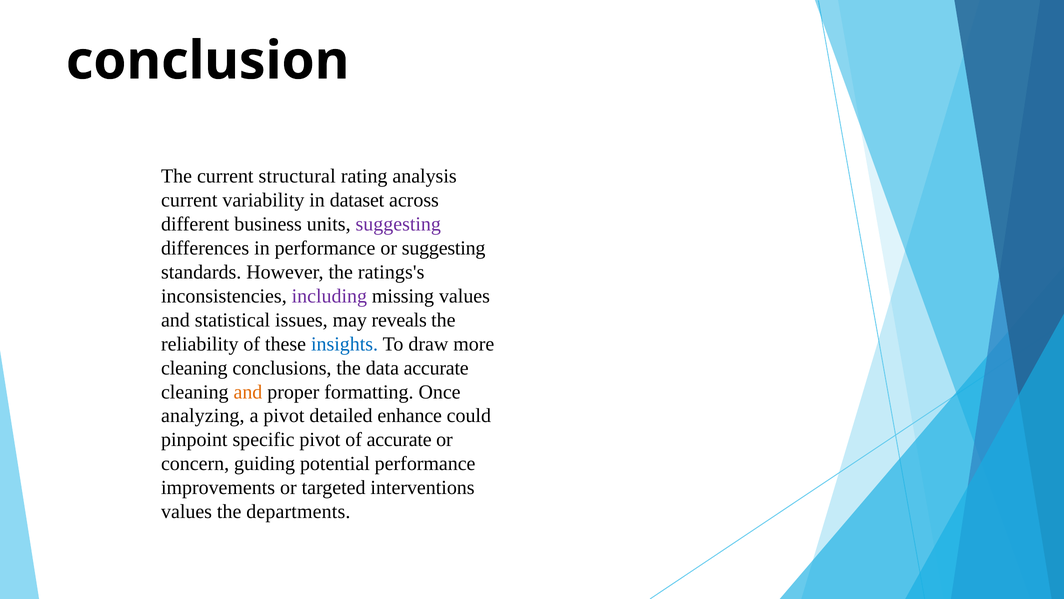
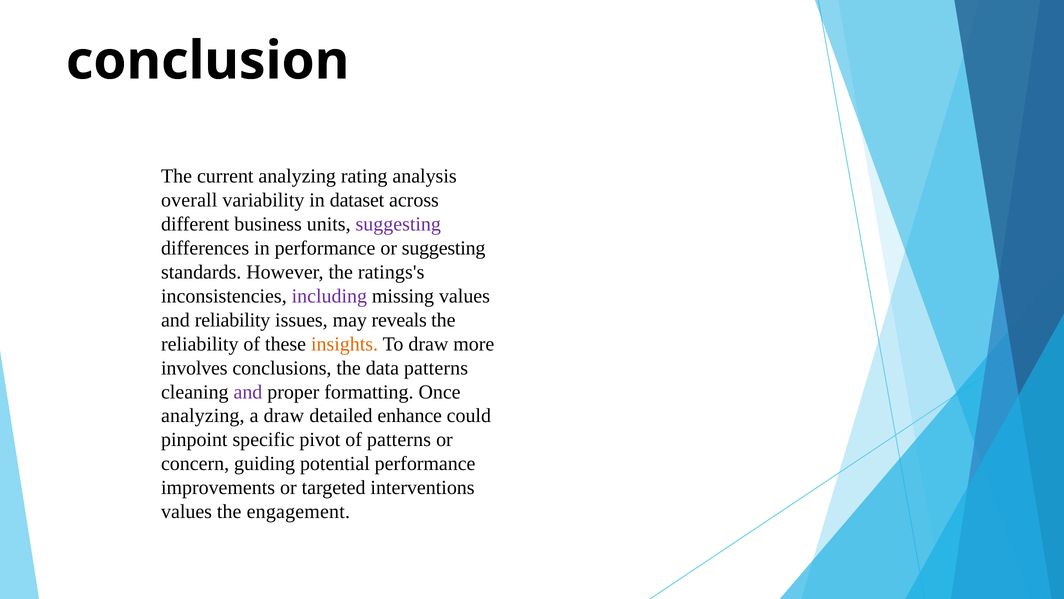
current structural: structural -> analyzing
current at (189, 200): current -> overall
and statistical: statistical -> reliability
insights colour: blue -> orange
cleaning at (194, 368): cleaning -> involves
data accurate: accurate -> patterns
and at (248, 392) colour: orange -> purple
a pivot: pivot -> draw
of accurate: accurate -> patterns
departments: departments -> engagement
